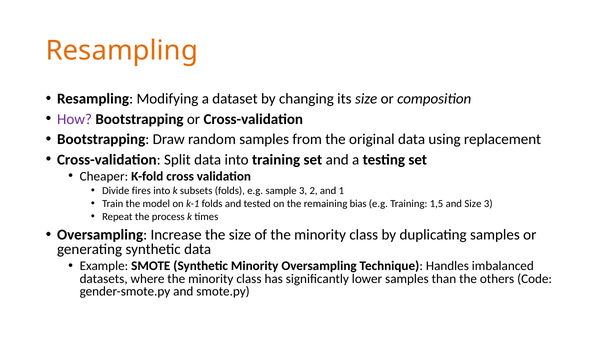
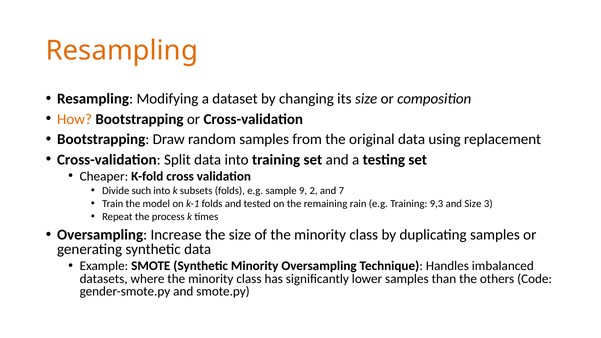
How colour: purple -> orange
fires: fires -> such
sample 3: 3 -> 9
1: 1 -> 7
bias: bias -> rain
1,5: 1,5 -> 9,3
